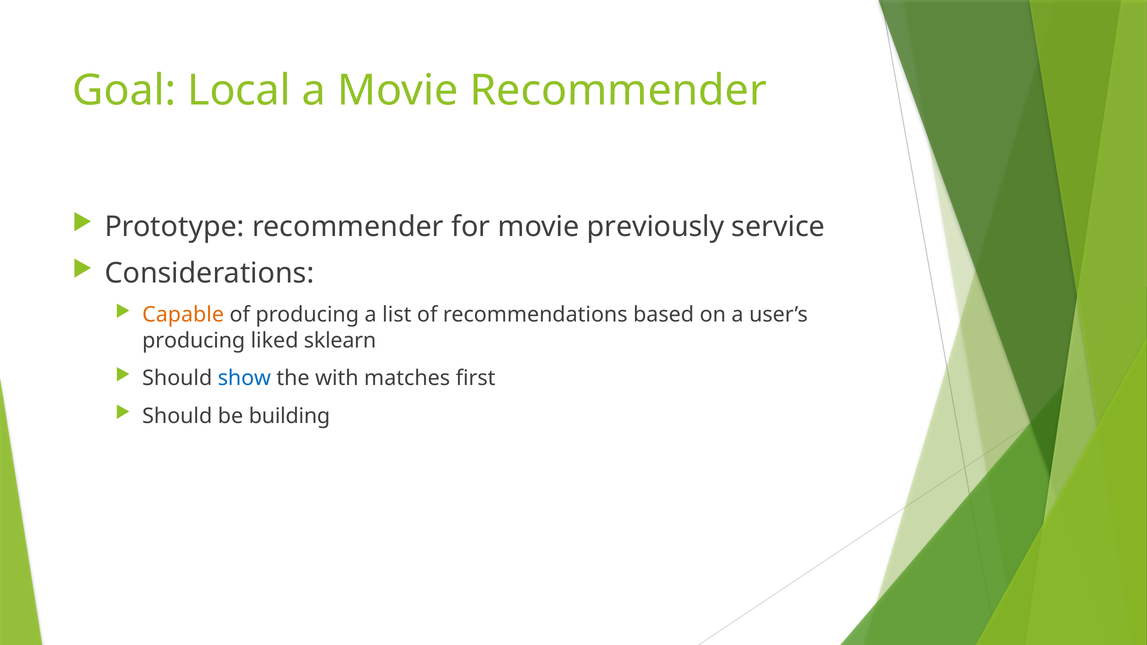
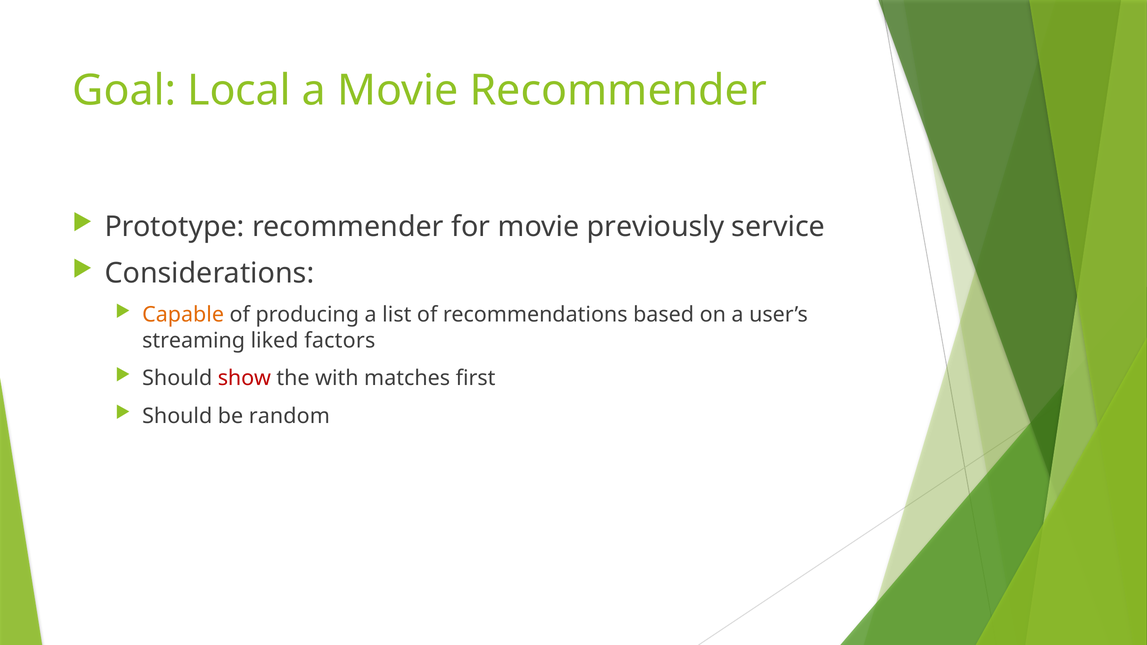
producing at (194, 341): producing -> streaming
sklearn: sklearn -> factors
show colour: blue -> red
building: building -> random
